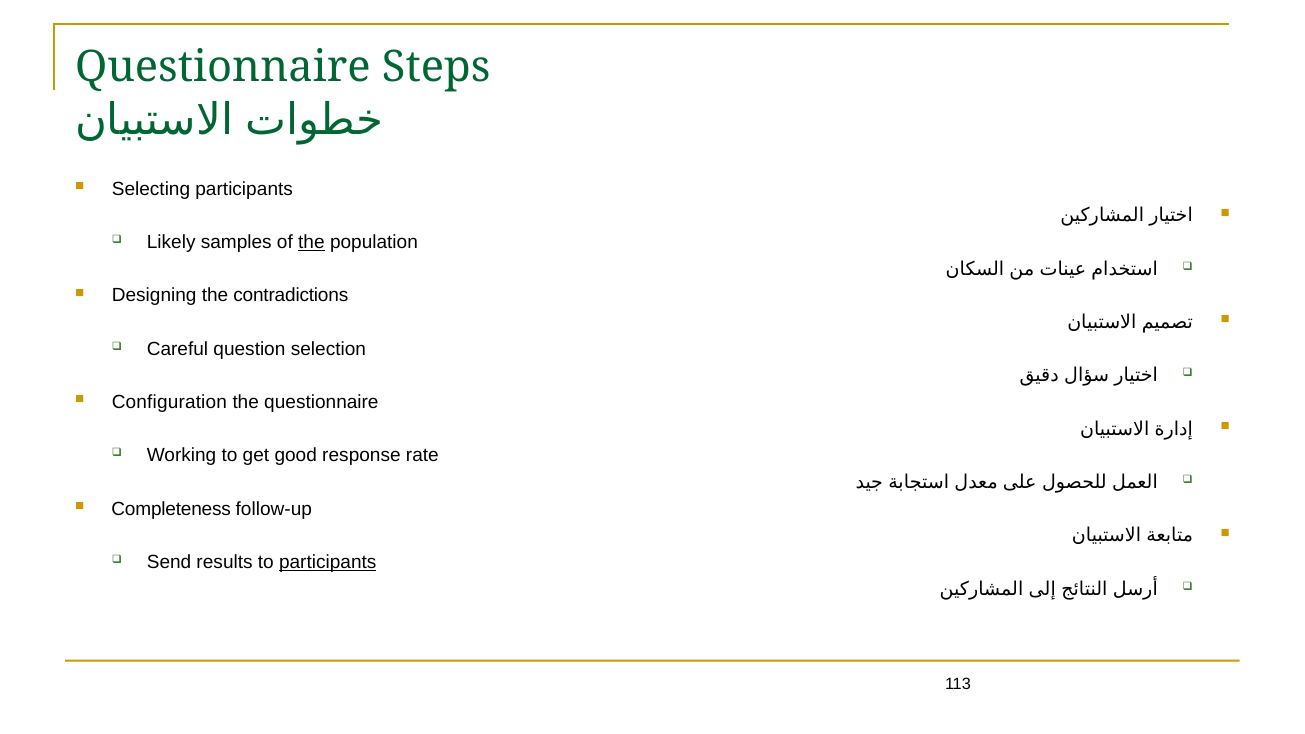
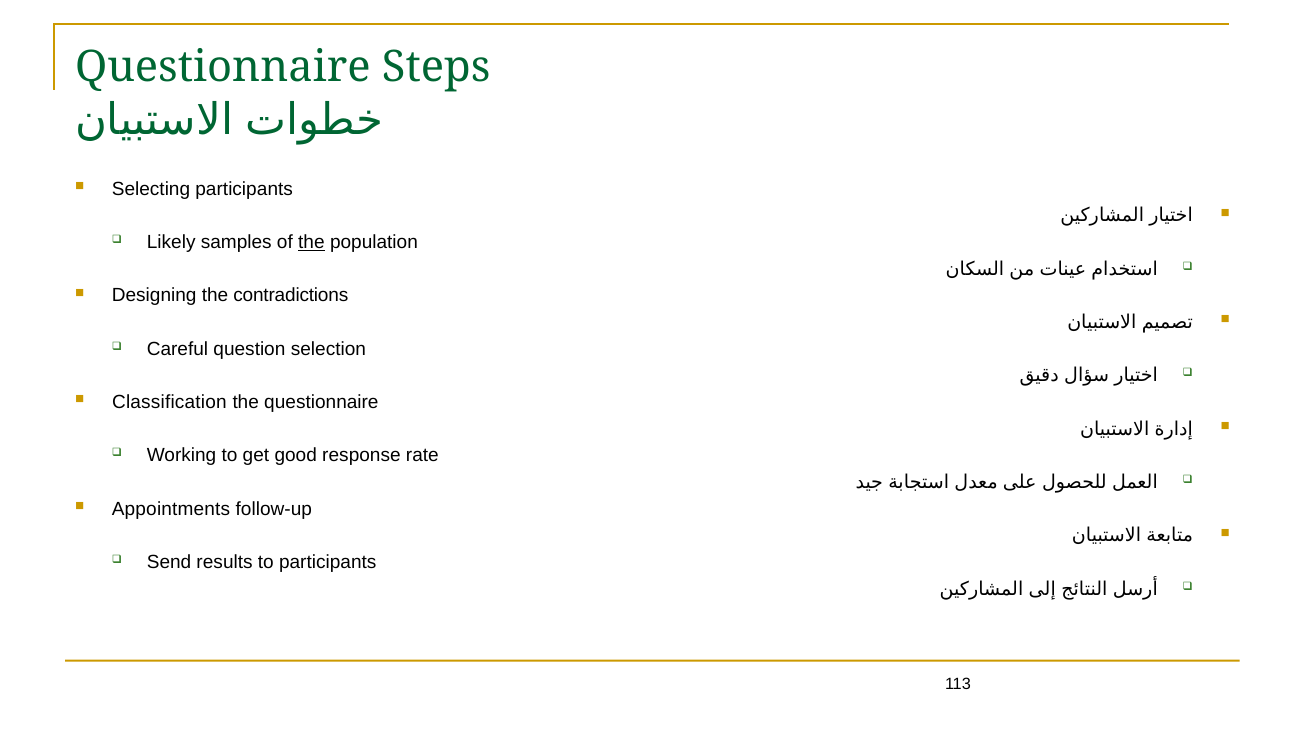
Configuration: Configuration -> Classification
Completeness: Completeness -> Appointments
participants at (328, 562) underline: present -> none
